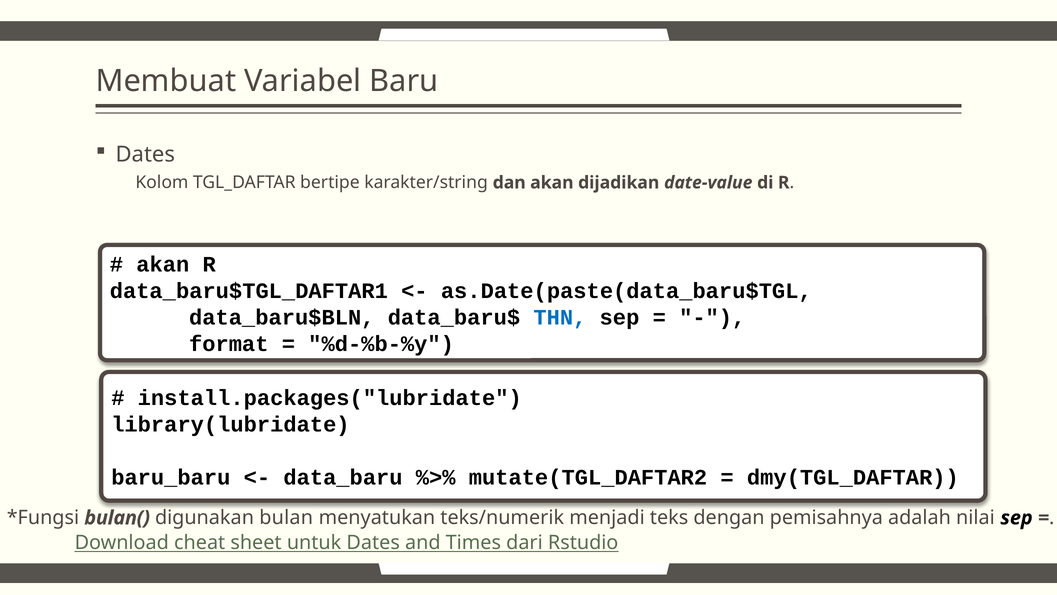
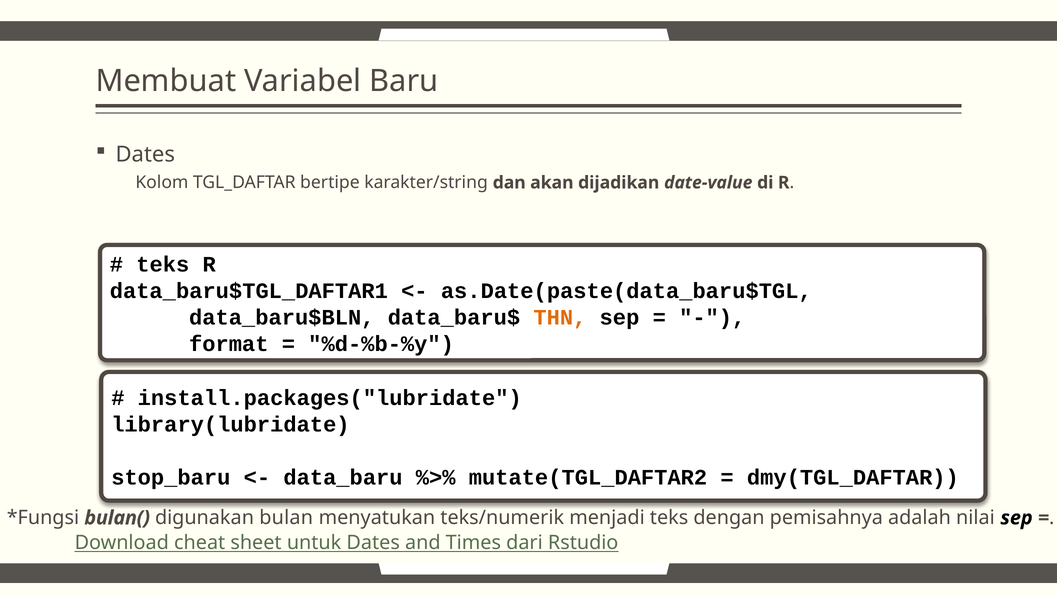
akan at (163, 264): akan -> teks
THN colour: blue -> orange
baru_baru: baru_baru -> stop_baru
